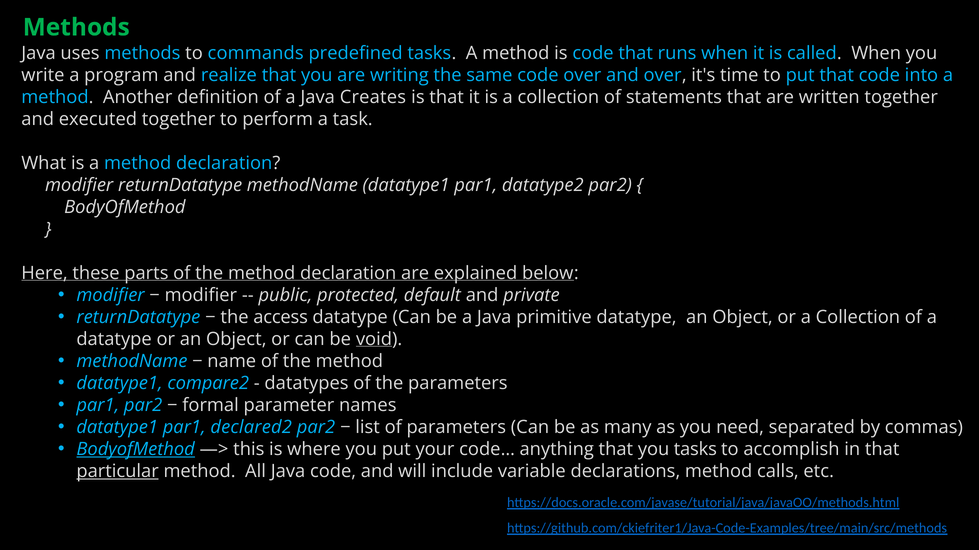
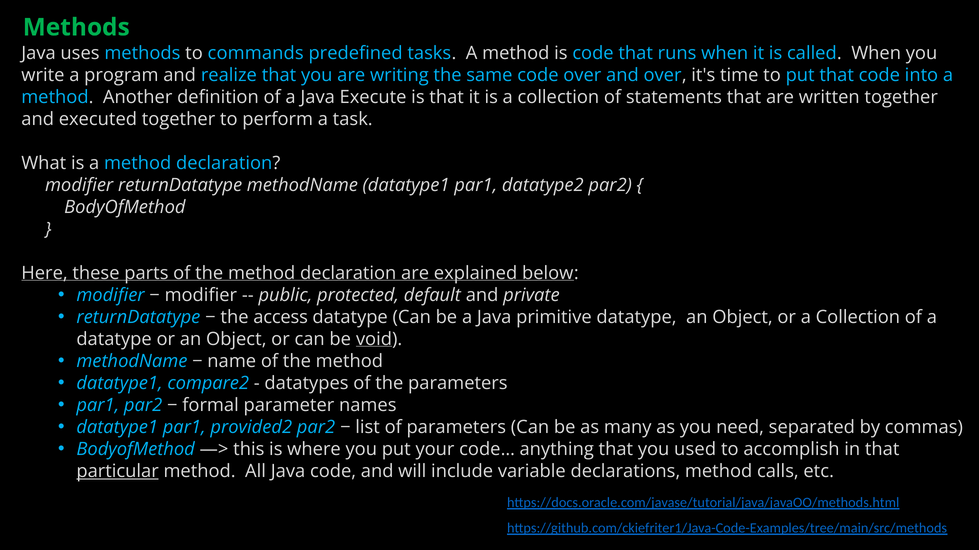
Creates: Creates -> Execute
declared2: declared2 -> provided2
BodyofMethod at (136, 450) underline: present -> none
you tasks: tasks -> used
